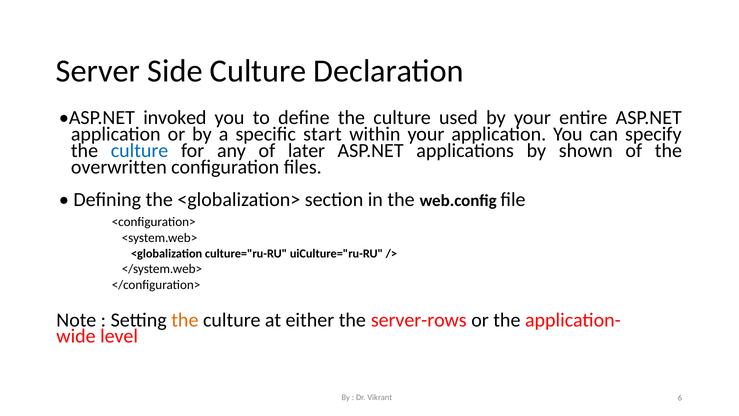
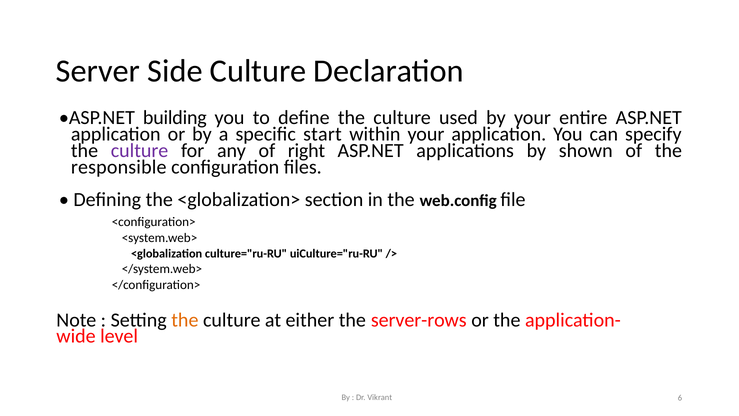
invoked: invoked -> building
culture at (140, 151) colour: blue -> purple
later: later -> right
overwritten: overwritten -> responsible
